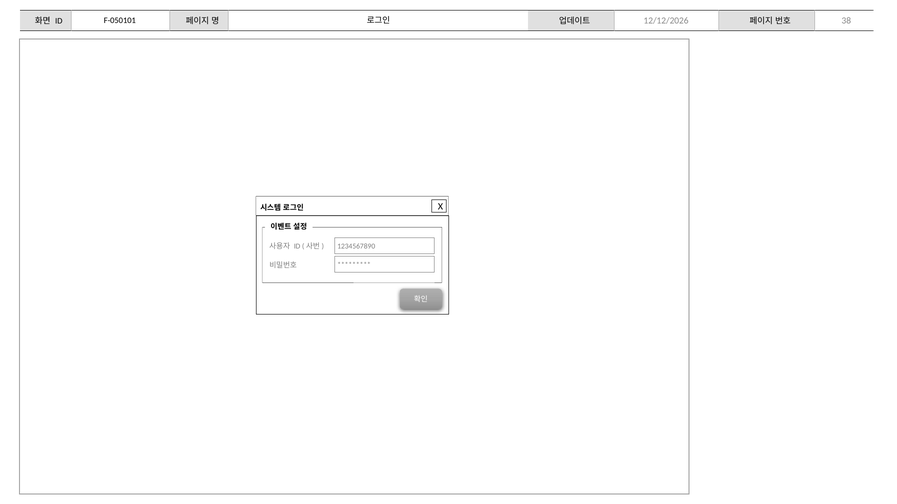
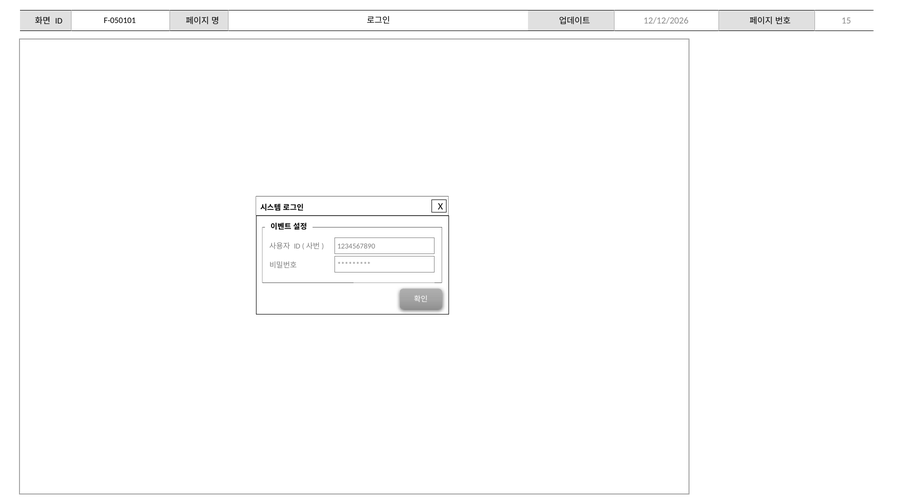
38: 38 -> 15
